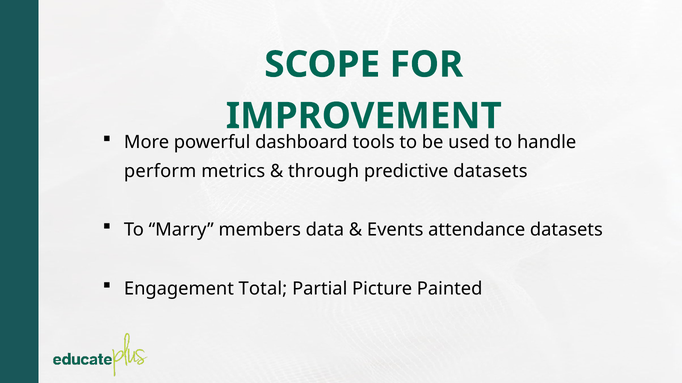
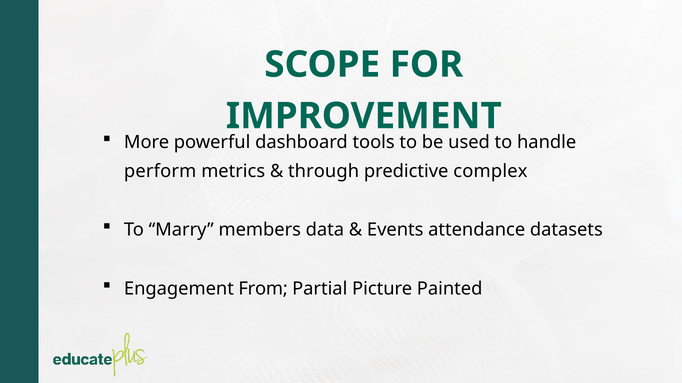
predictive datasets: datasets -> complex
Total: Total -> From
